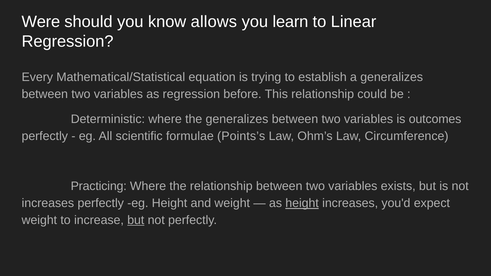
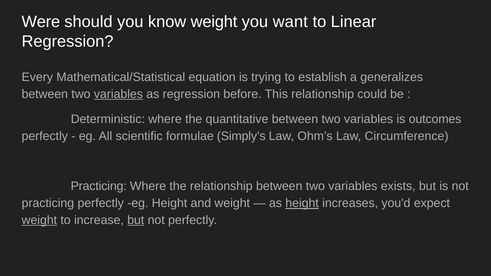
know allows: allows -> weight
learn: learn -> want
variables at (118, 94) underline: none -> present
the generalizes: generalizes -> quantitative
Points’s: Points’s -> Simply’s
increases at (48, 203): increases -> practicing
weight at (39, 220) underline: none -> present
